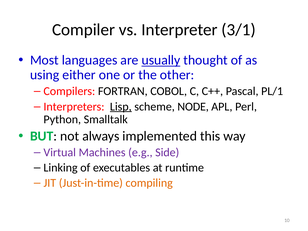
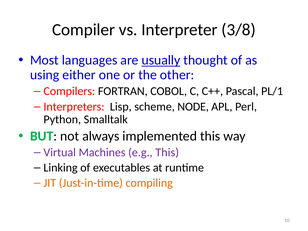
3/1: 3/1 -> 3/8
Lisp underline: present -> none
e.g Side: Side -> This
